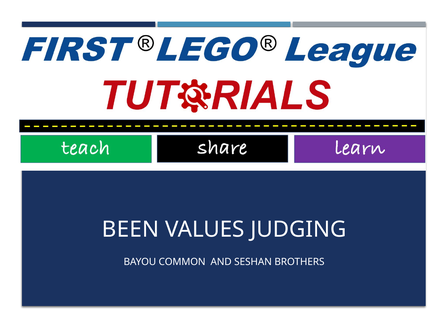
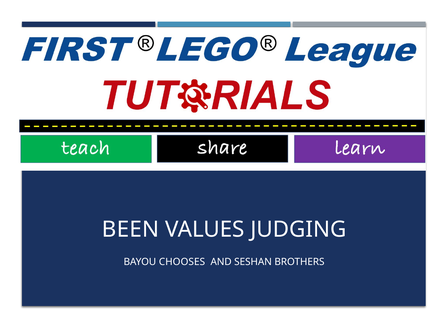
COMMON: COMMON -> CHOOSES
